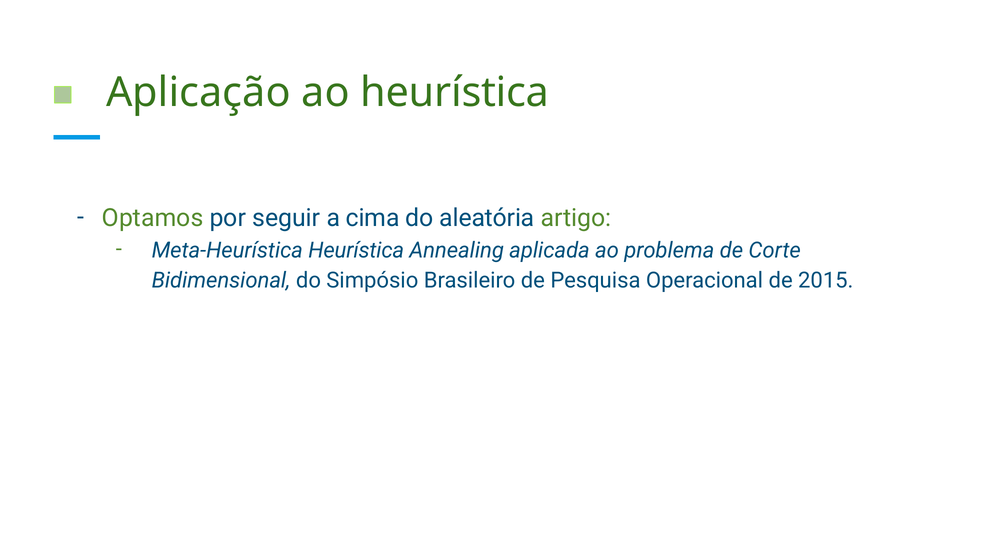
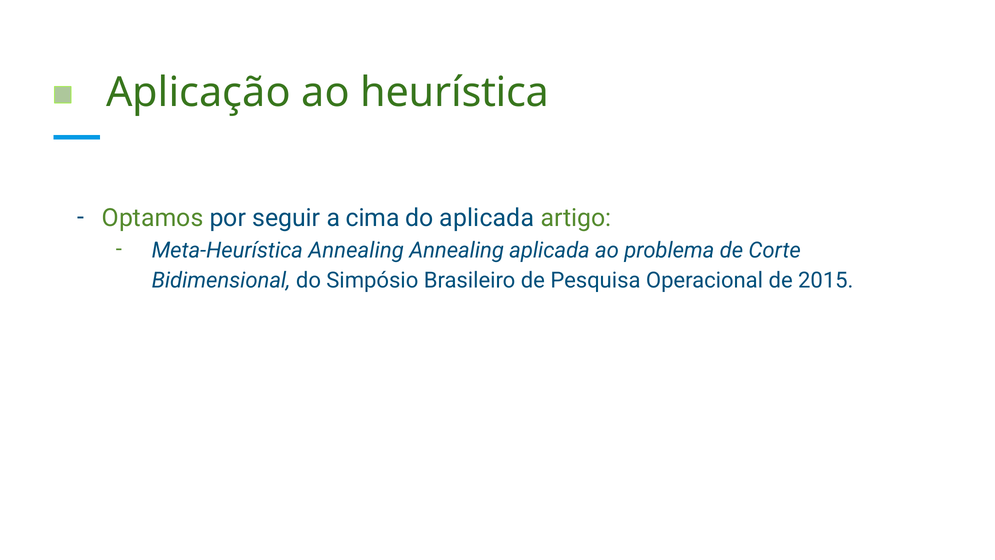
do aleatória: aleatória -> aplicada
Meta-Heurística Heurística: Heurística -> Annealing
